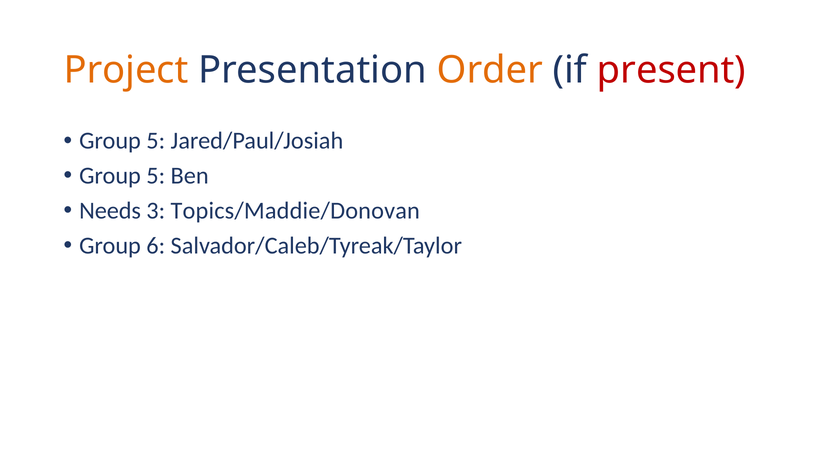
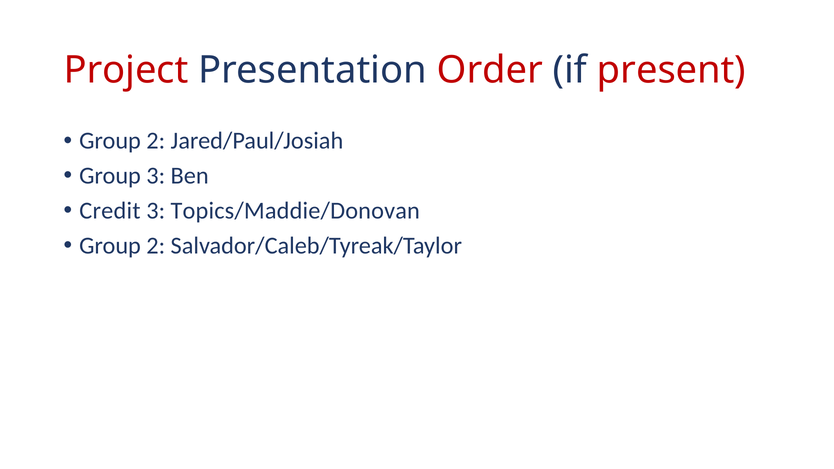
Project colour: orange -> red
Order colour: orange -> red
5 at (156, 141): 5 -> 2
5 at (156, 176): 5 -> 3
Needs: Needs -> Credit
6 at (156, 246): 6 -> 2
